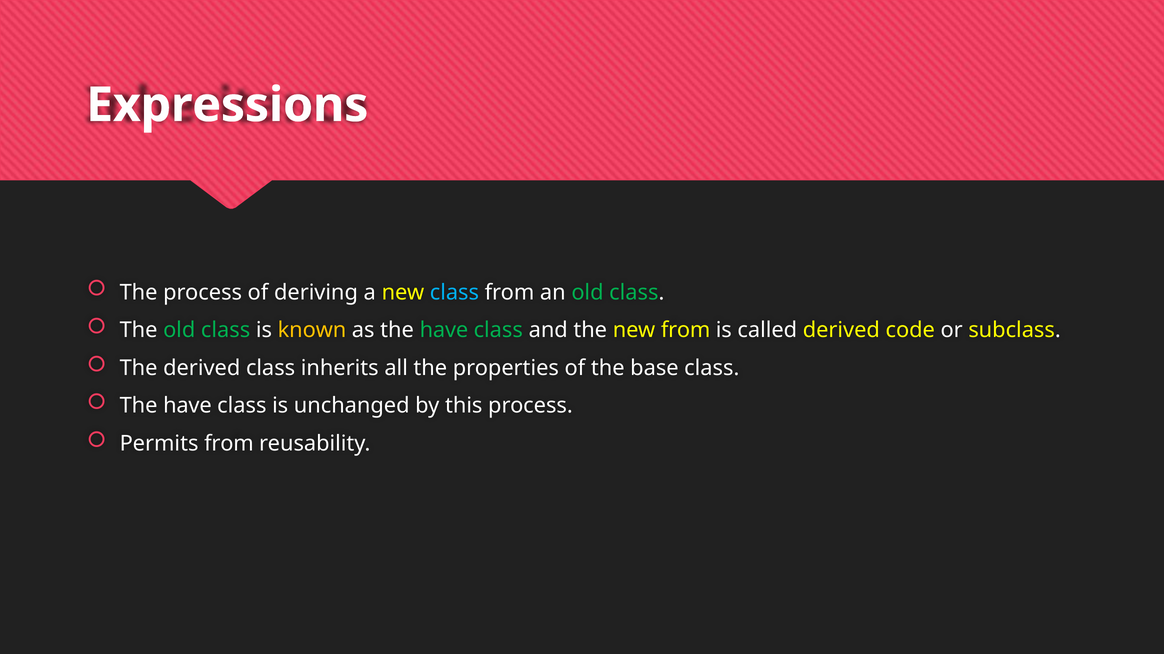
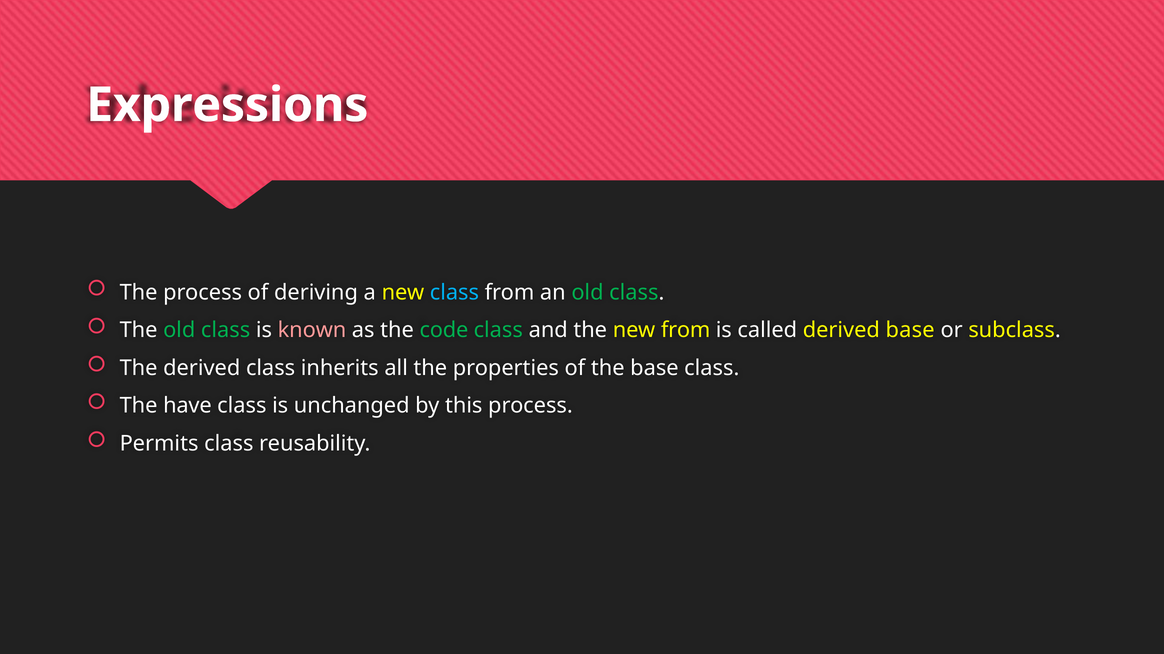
known colour: yellow -> pink
as the have: have -> code
derived code: code -> base
Permits from: from -> class
